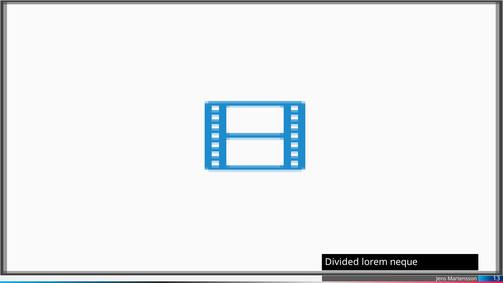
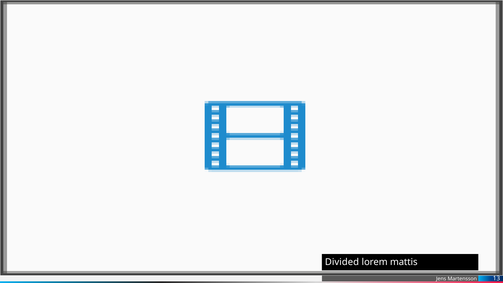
neque: neque -> mattis
